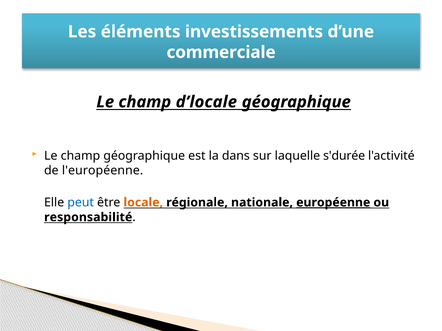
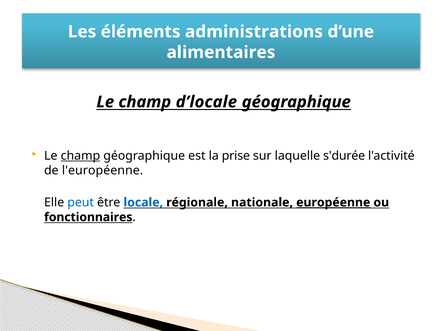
investissements: investissements -> administrations
commerciale: commerciale -> alimentaires
champ at (80, 156) underline: none -> present
dans: dans -> prise
locale colour: orange -> blue
responsabilité: responsabilité -> fonctionnaires
